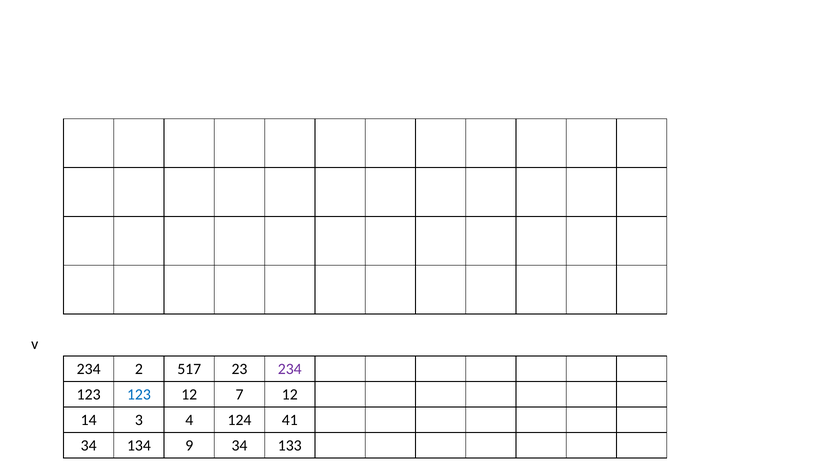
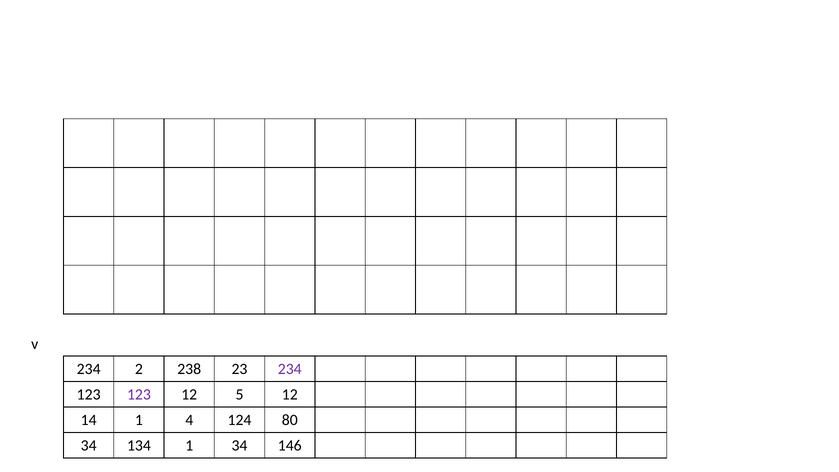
517: 517 -> 238
123 at (139, 394) colour: blue -> purple
7: 7 -> 5
14 3: 3 -> 1
41: 41 -> 80
134 9: 9 -> 1
133: 133 -> 146
